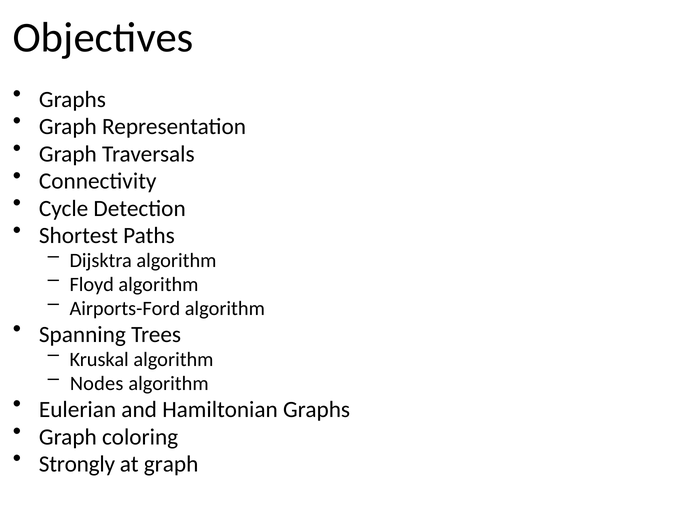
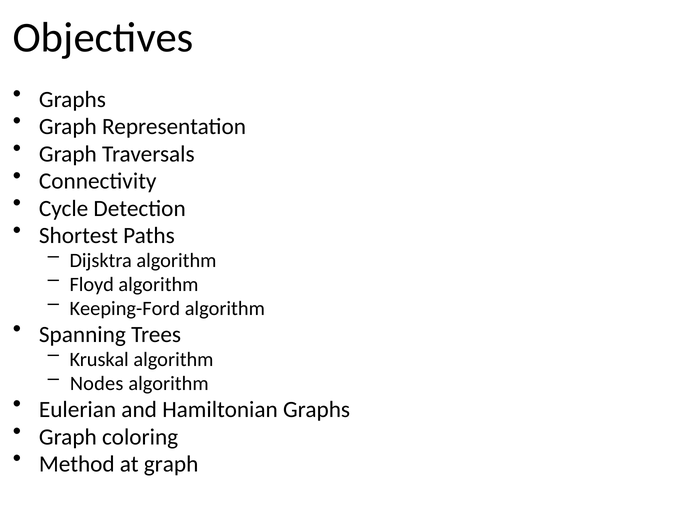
Airports-Ford: Airports-Ford -> Keeping-Ford
Strongly: Strongly -> Method
